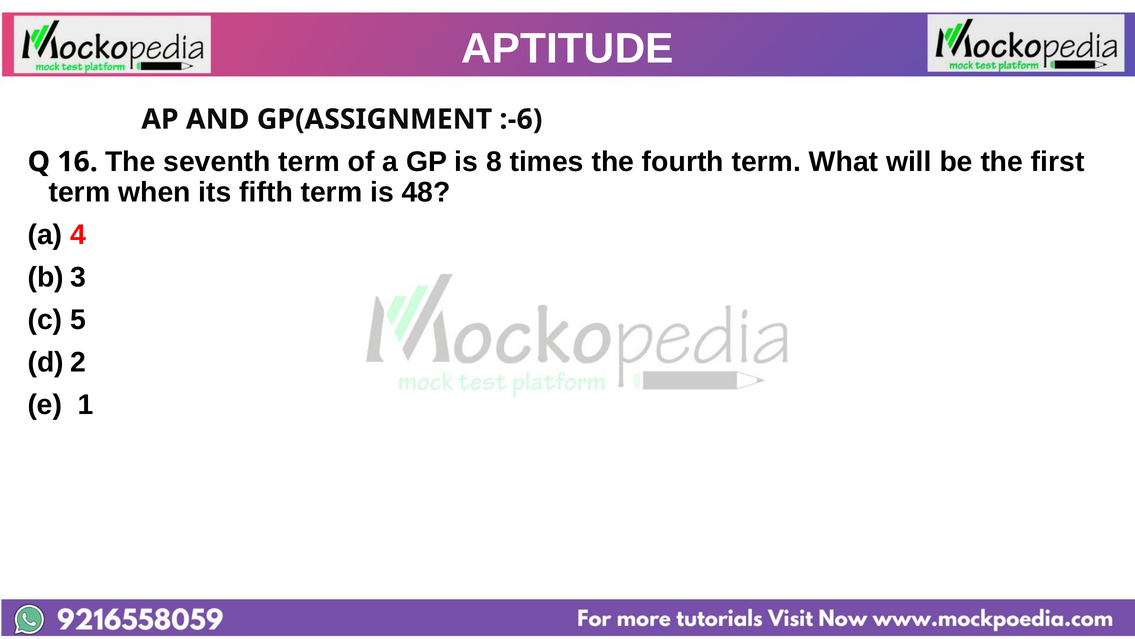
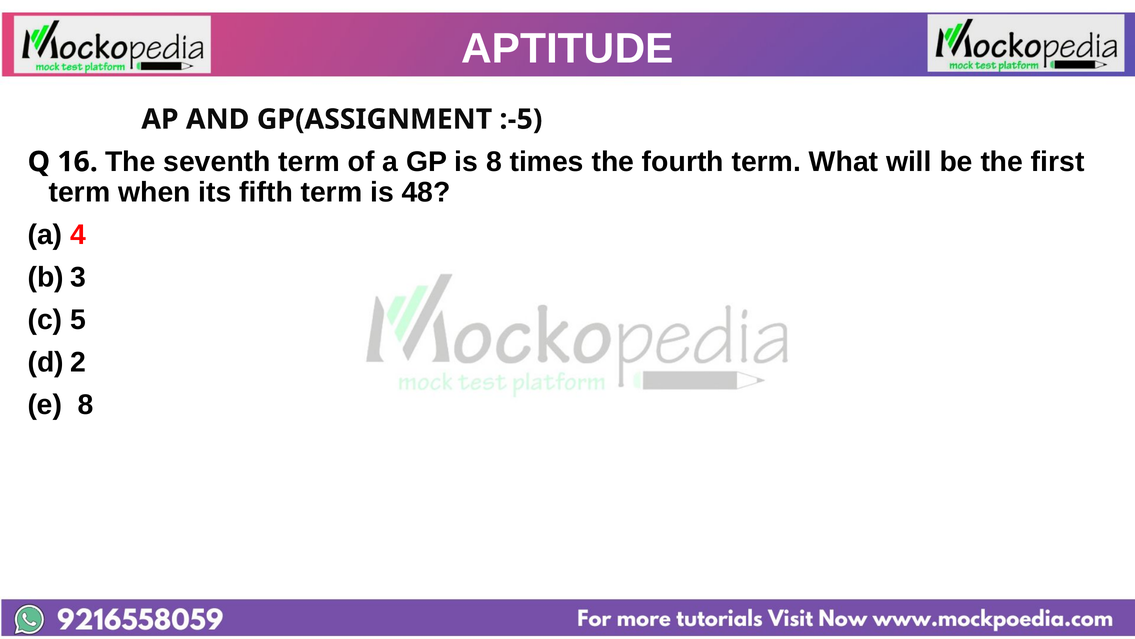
:-6: :-6 -> :-5
e 1: 1 -> 8
